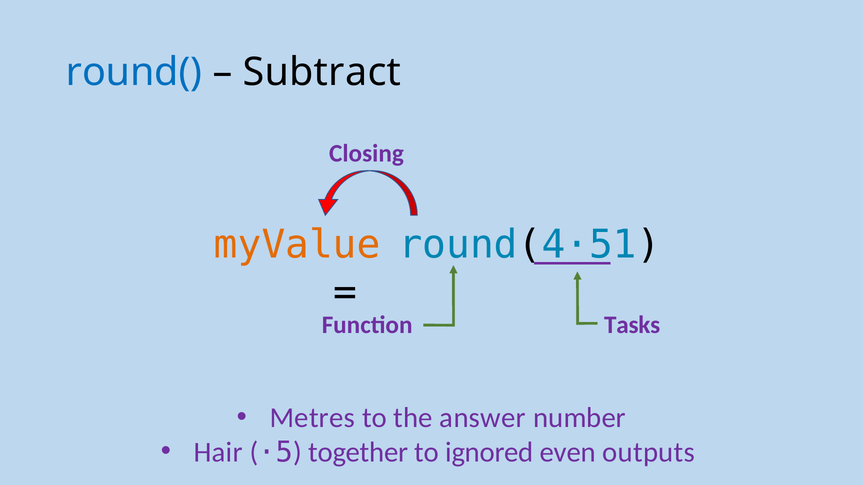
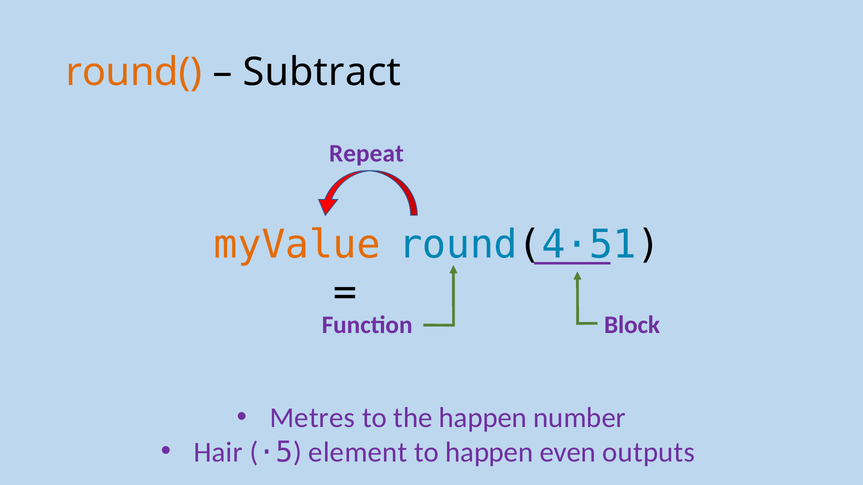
round( colour: blue -> orange
Closing: Closing -> Repeat
Tasks: Tasks -> Block
the answer: answer -> happen
together: together -> element
to ignored: ignored -> happen
